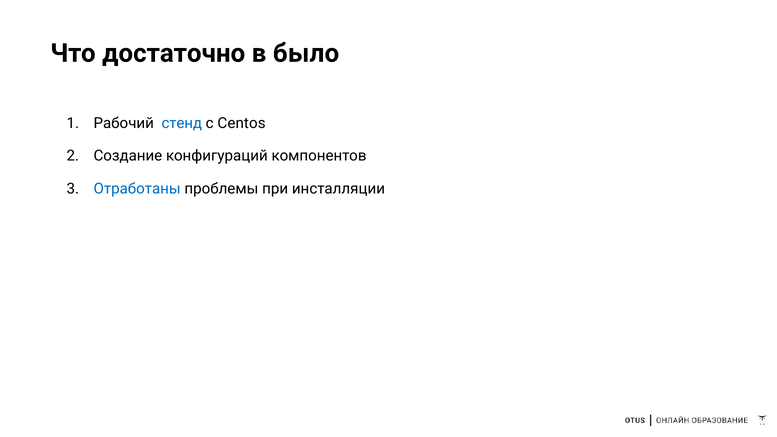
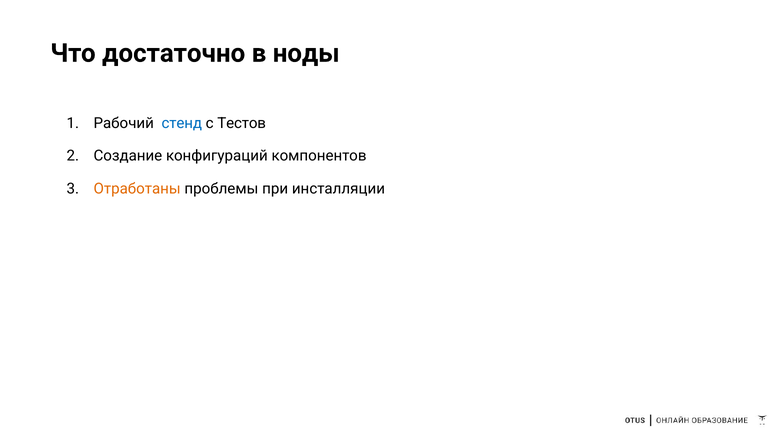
было: было -> ноды
Centos: Centos -> Тестов
Отработаны colour: blue -> orange
